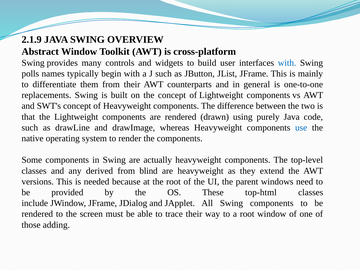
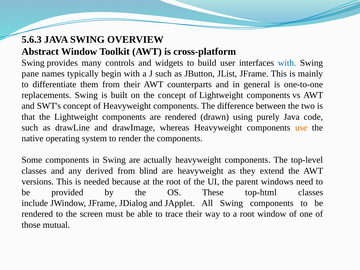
2.1.9: 2.1.9 -> 5.6.3
polls: polls -> pane
use colour: blue -> orange
adding: adding -> mutual
